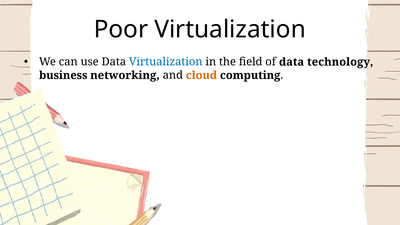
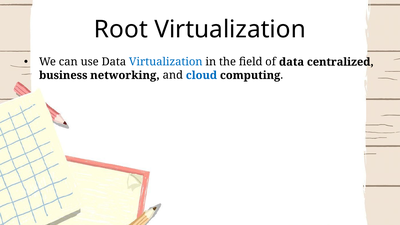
Poor: Poor -> Root
technology: technology -> centralized
cloud colour: orange -> blue
